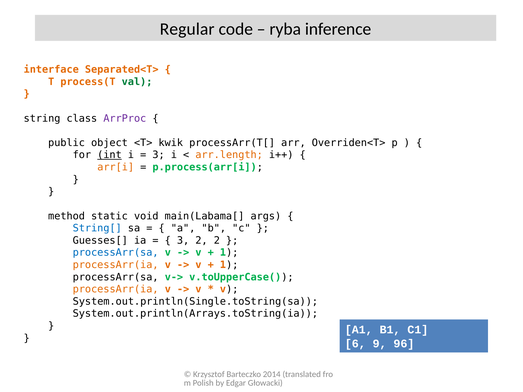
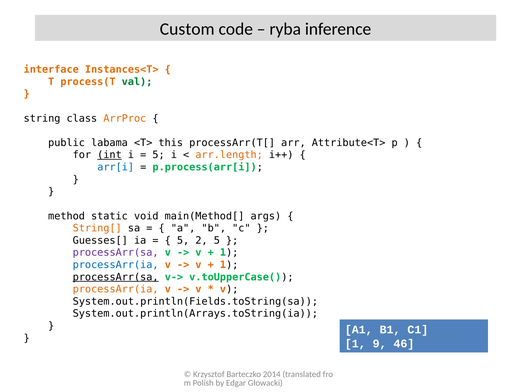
Regular: Regular -> Custom
Separated<T>: Separated<T> -> Instances<T>
ArrProc colour: purple -> orange
object: object -> labama
kwik: kwik -> this
Overriden<T>: Overriden<T> -> Attribute<T>
3 at (159, 155): 3 -> 5
arr[i colour: orange -> blue
main(Labama[: main(Labama[ -> main(Method[
String[ colour: blue -> orange
3 at (183, 241): 3 -> 5
2 2: 2 -> 5
processArr(sa at (116, 253) colour: blue -> purple
processArr(ia at (116, 265) colour: orange -> blue
processArr(sa at (116, 277) underline: none -> present
System.out.println(Single.toString(sa: System.out.println(Single.toString(sa -> System.out.println(Fields.toString(sa
6 at (355, 344): 6 -> 1
96: 96 -> 46
